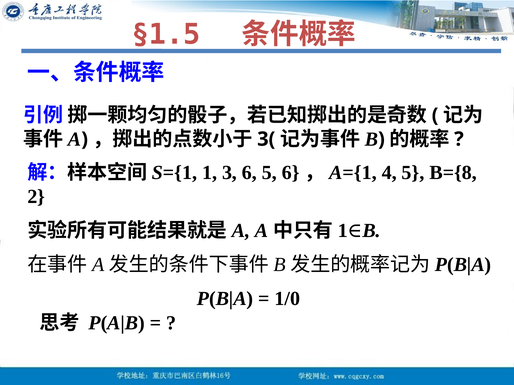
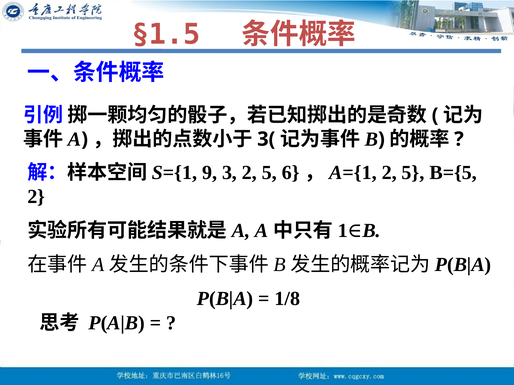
1: 1 -> 9
3 6: 6 -> 2
4 at (389, 173): 4 -> 2
B={8: B={8 -> B={5
1/0: 1/0 -> 1/8
